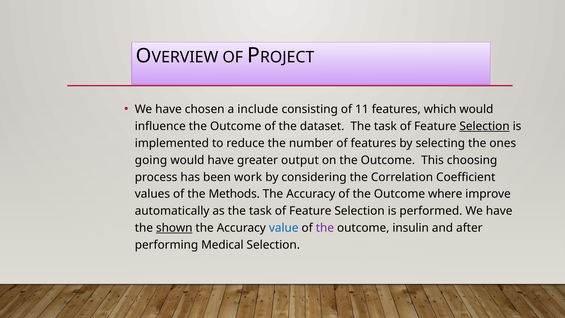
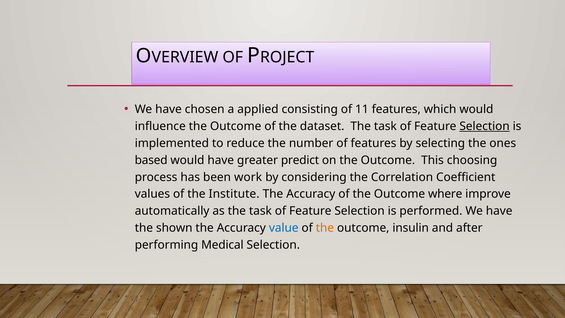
include: include -> applied
going: going -> based
output: output -> predict
Methods: Methods -> Institute
shown underline: present -> none
the at (325, 228) colour: purple -> orange
